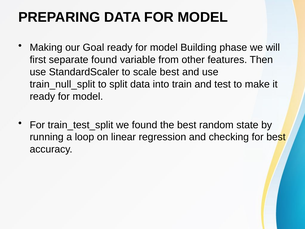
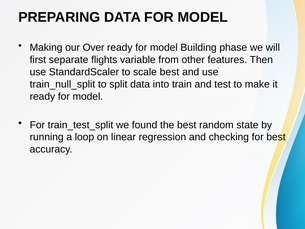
Goal: Goal -> Over
separate found: found -> flights
